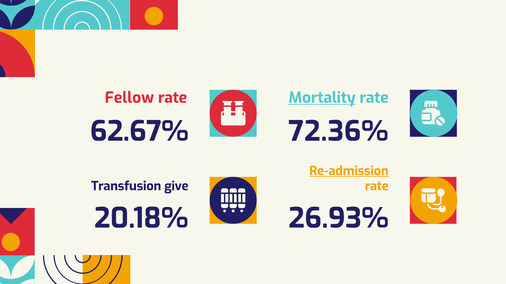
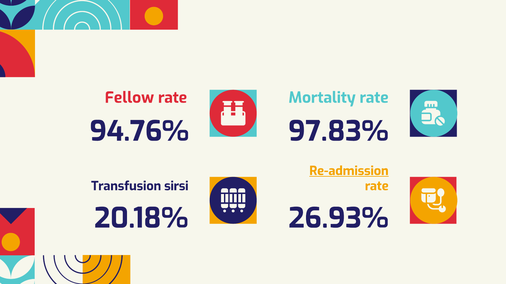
Mortality underline: present -> none
62.67%: 62.67% -> 94.76%
72.36%: 72.36% -> 97.83%
give: give -> sirsi
